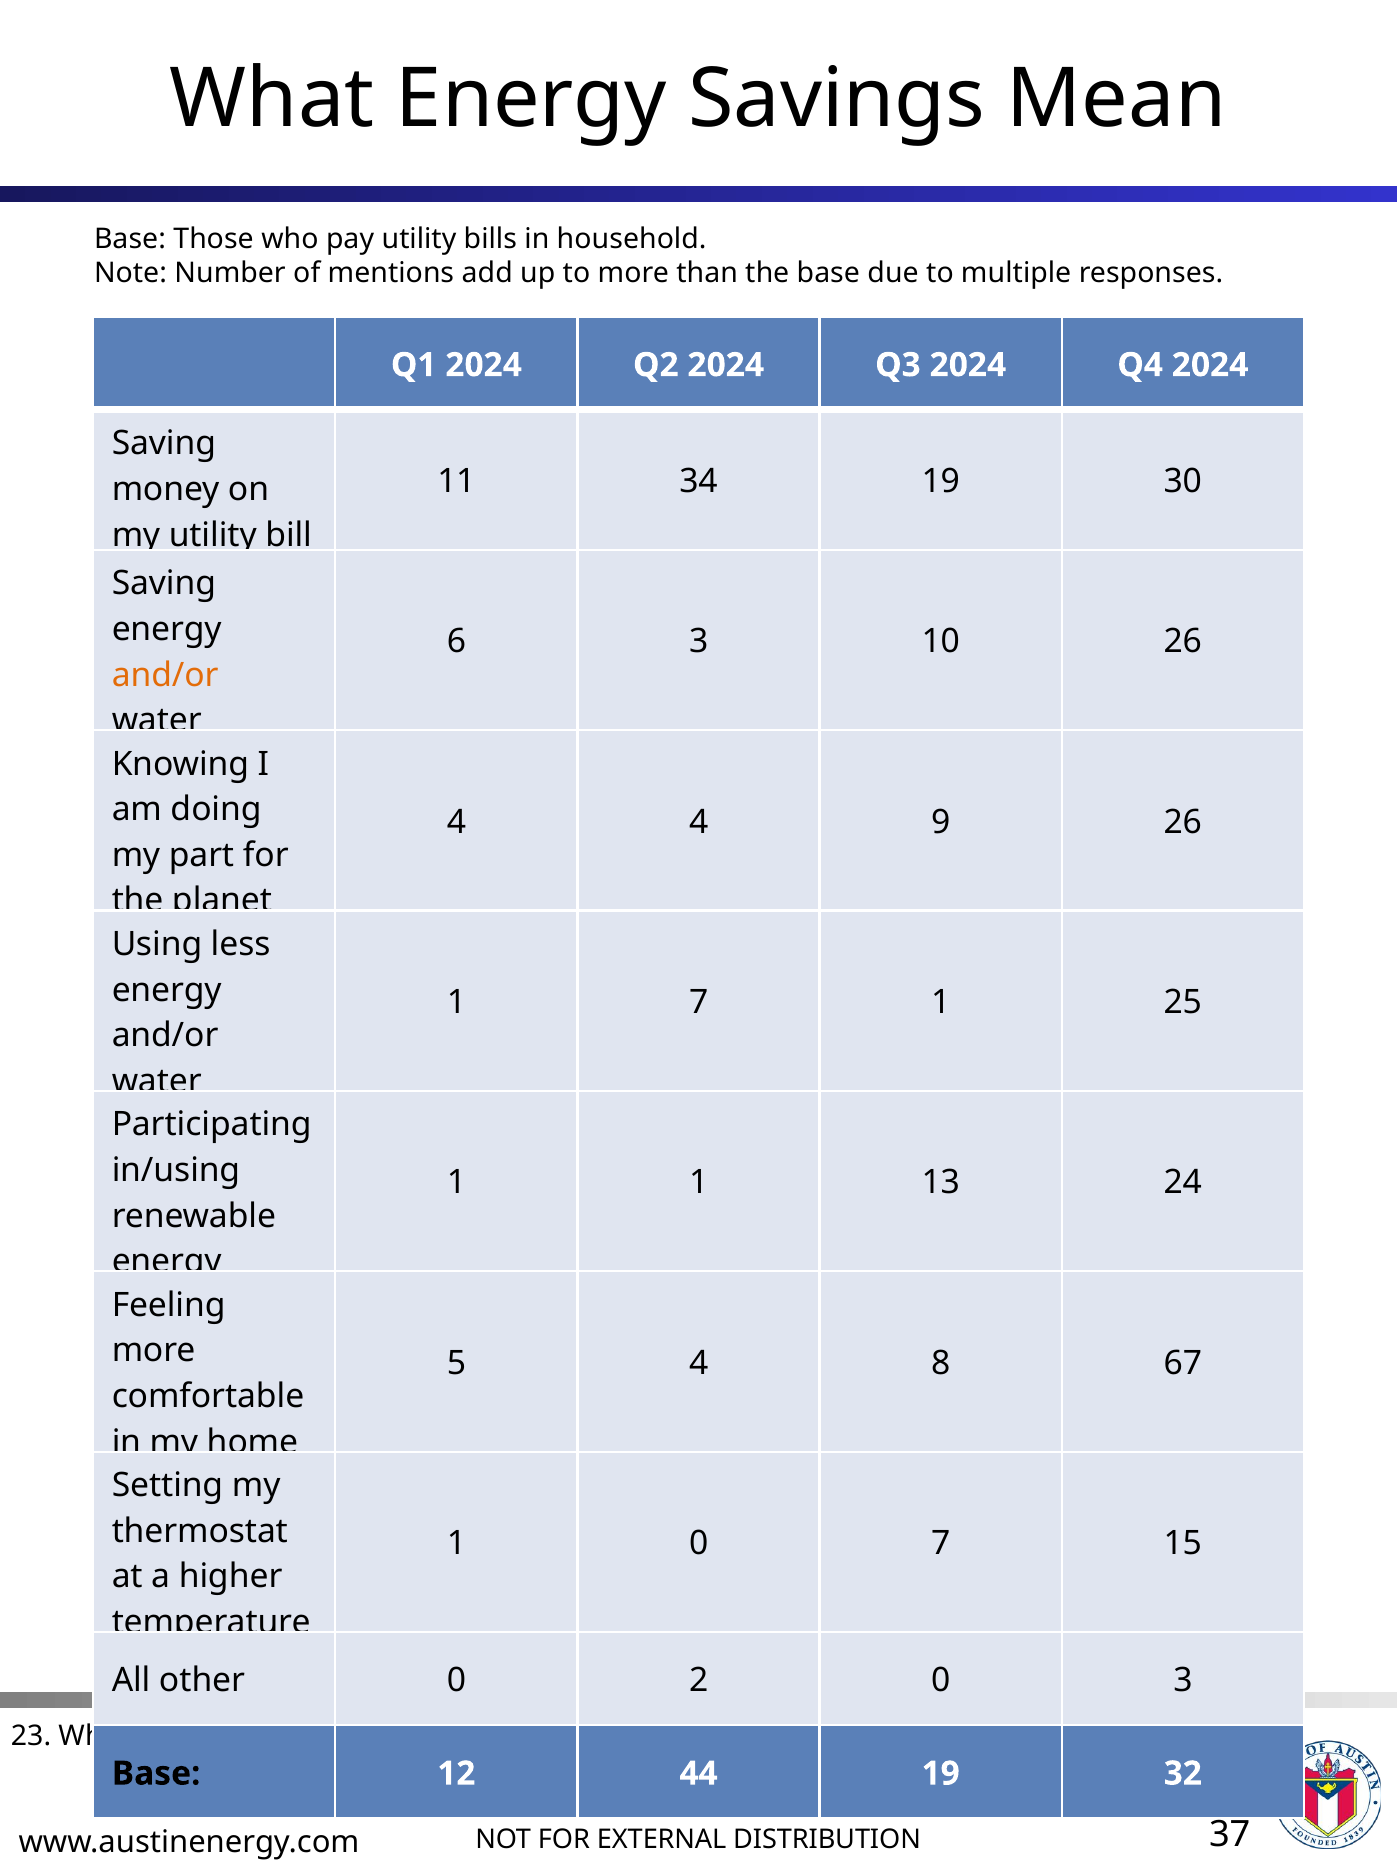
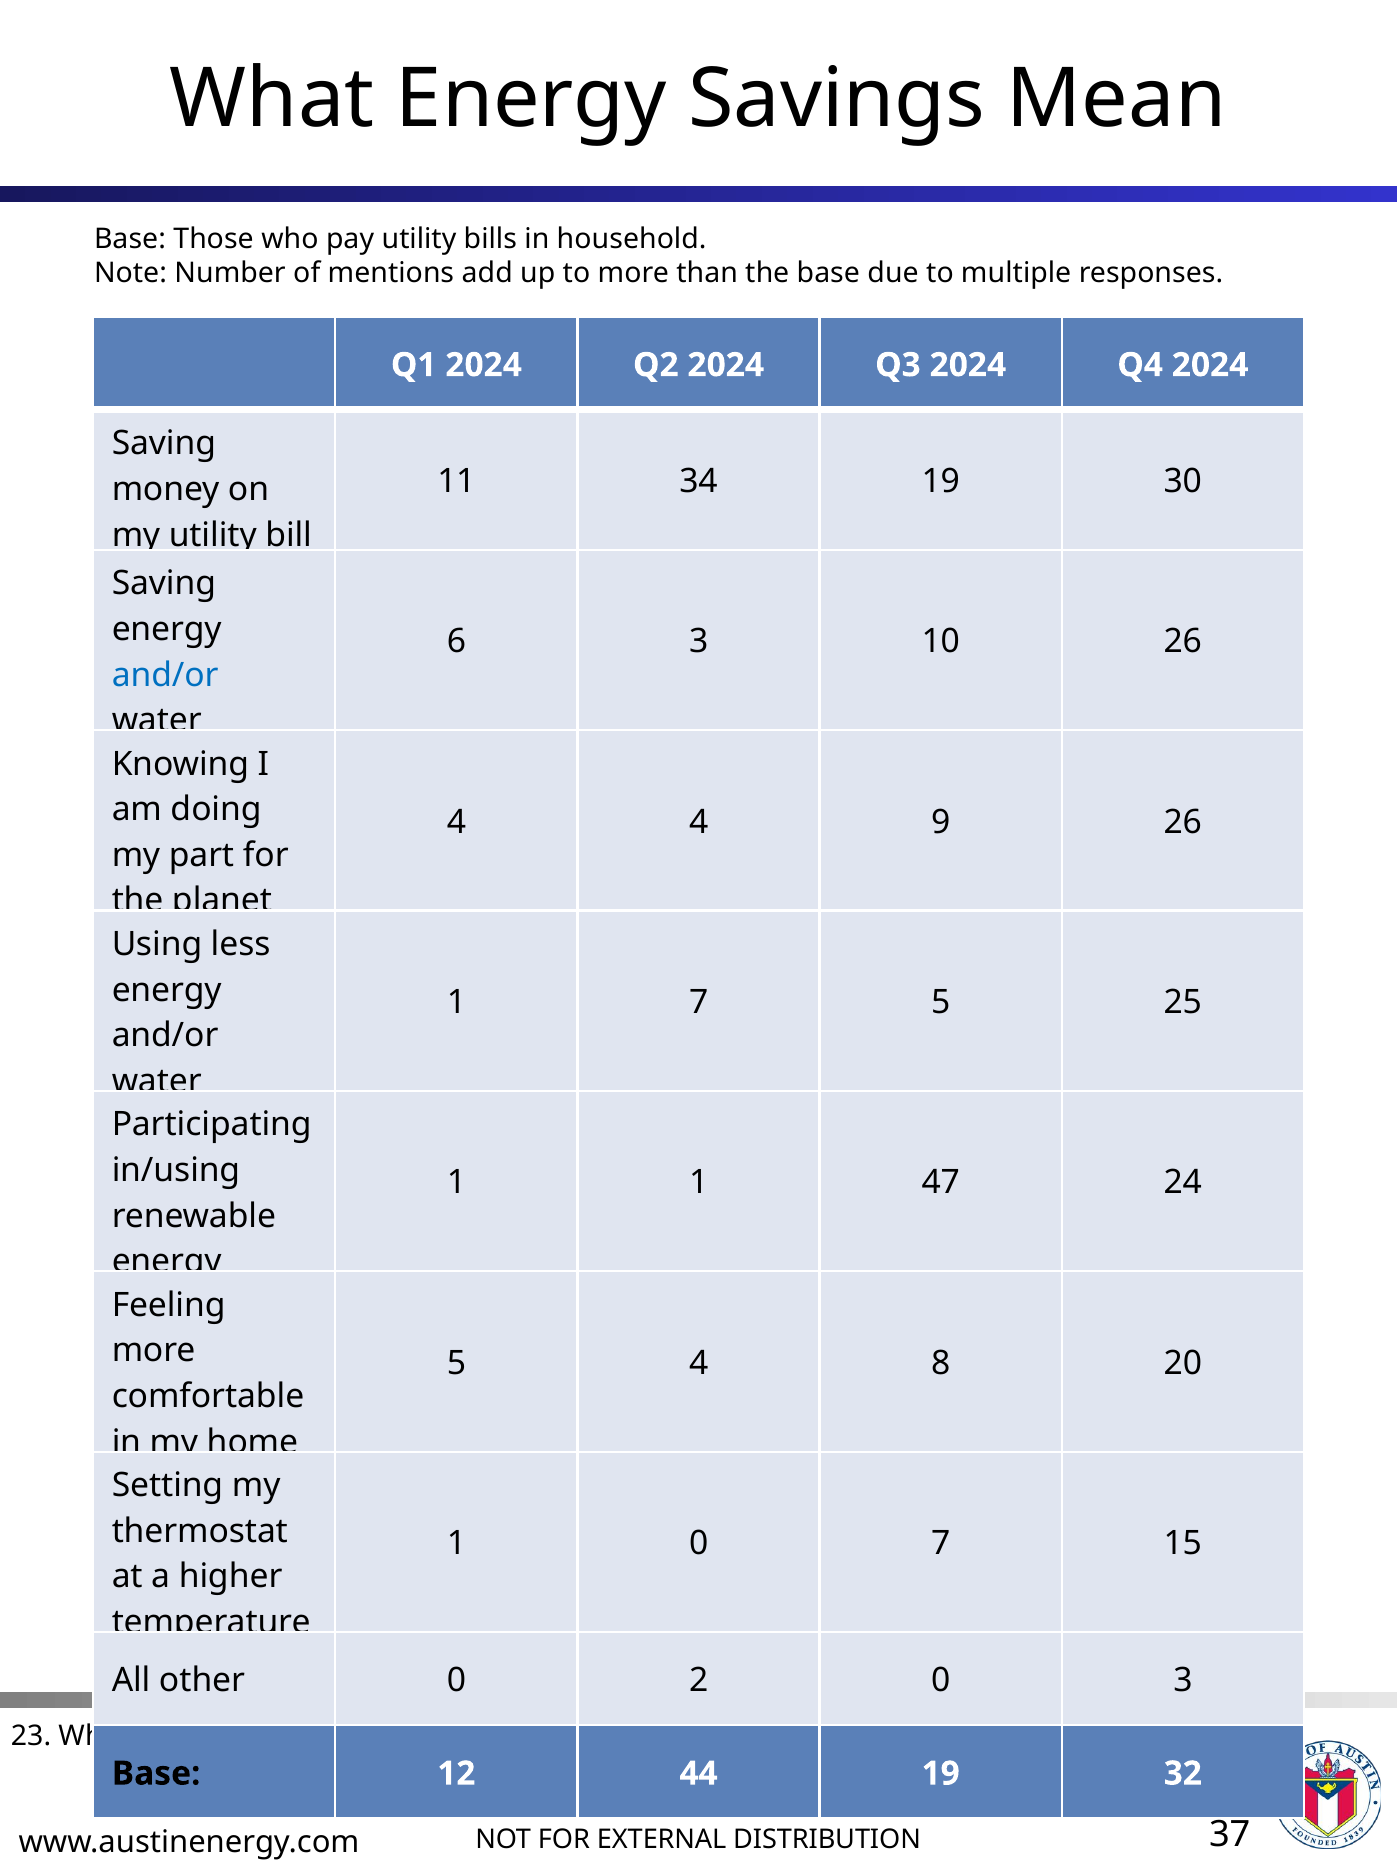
and/or at (165, 675) colour: orange -> blue
7 1: 1 -> 5
13: 13 -> 47
67: 67 -> 20
